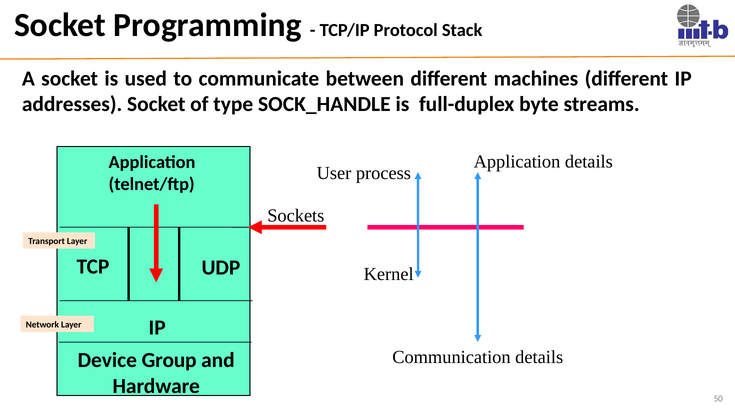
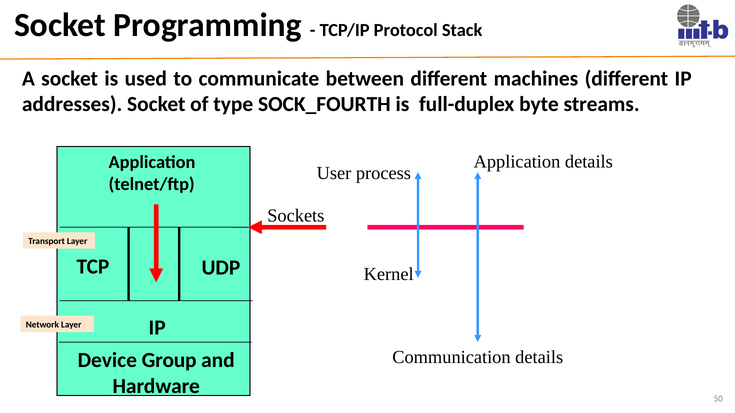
SOCK_HANDLE: SOCK_HANDLE -> SOCK_FOURTH
